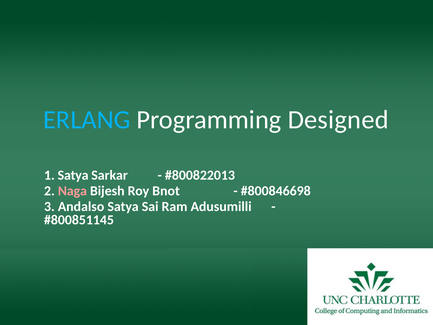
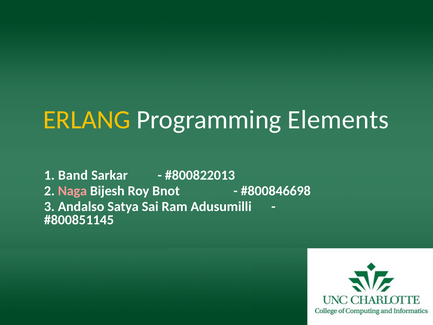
ERLANG colour: light blue -> yellow
Designed: Designed -> Elements
1 Satya: Satya -> Band
